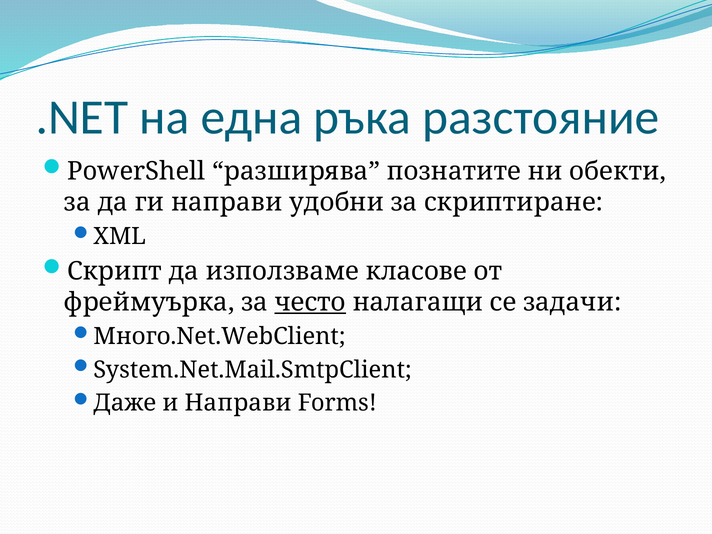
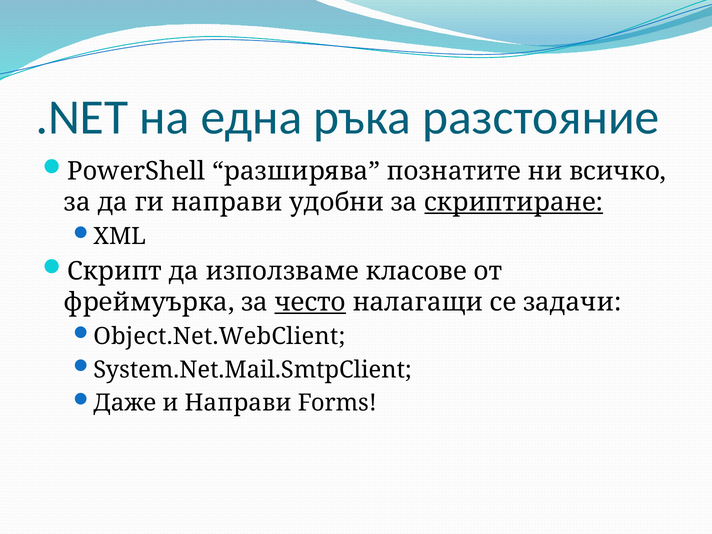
обекти: обекти -> всичко
скриптиране underline: none -> present
Много.Net.WebClient: Много.Net.WebClient -> Object.Net.WebClient
